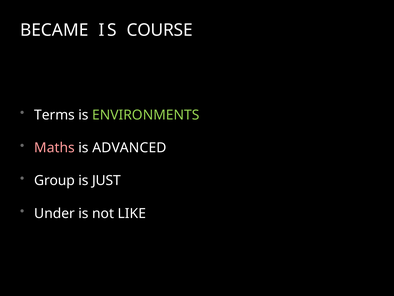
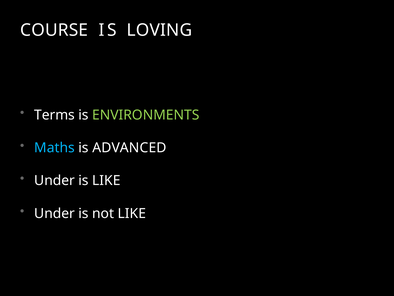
BECAME: BECAME -> COURSE
COURSE: COURSE -> LOVING
Maths colour: pink -> light blue
Group at (55, 180): Group -> Under
is JUST: JUST -> LIKE
